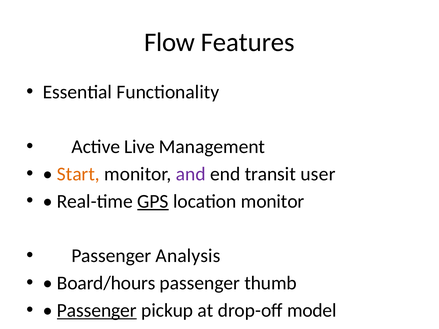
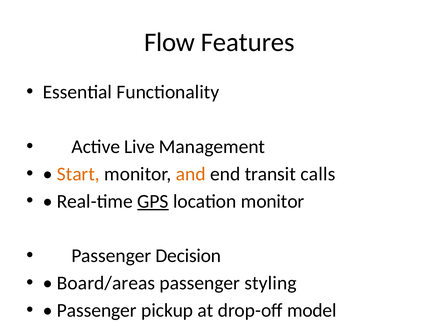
and at (191, 174) colour: purple -> orange
user: user -> calls
Analysis: Analysis -> Decision
Board/hours: Board/hours -> Board/areas
thumb: thumb -> styling
Passenger at (97, 311) underline: present -> none
